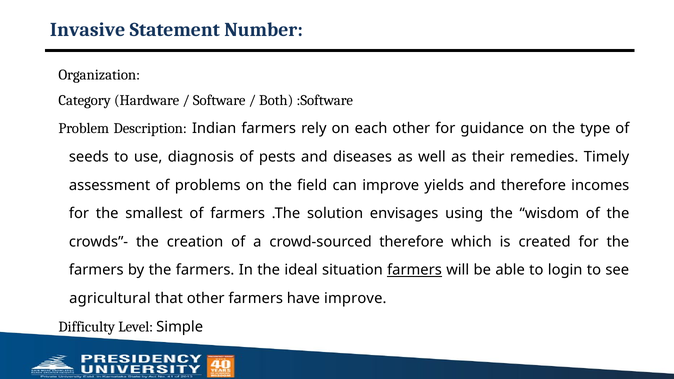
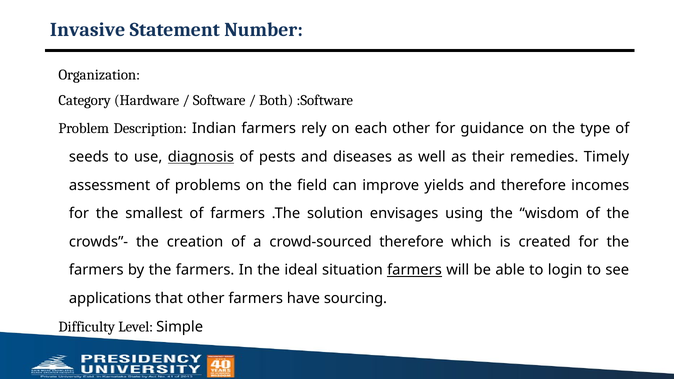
diagnosis underline: none -> present
agricultural: agricultural -> applications
have improve: improve -> sourcing
